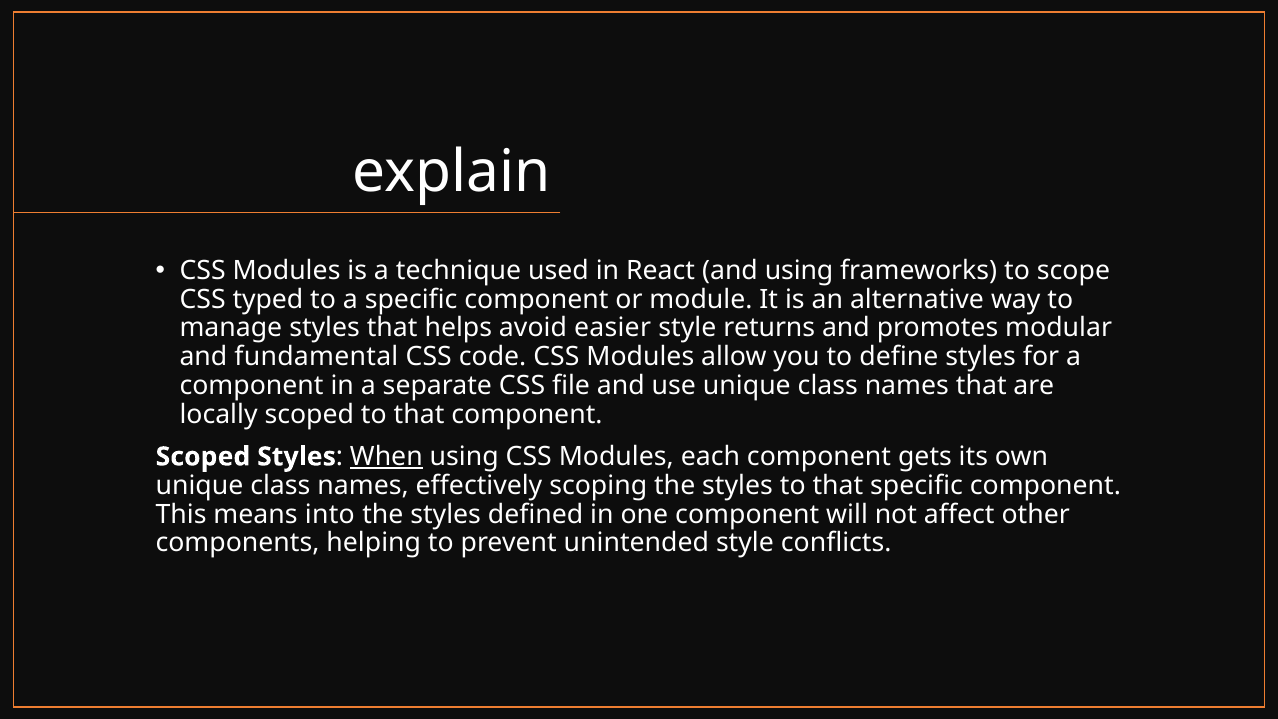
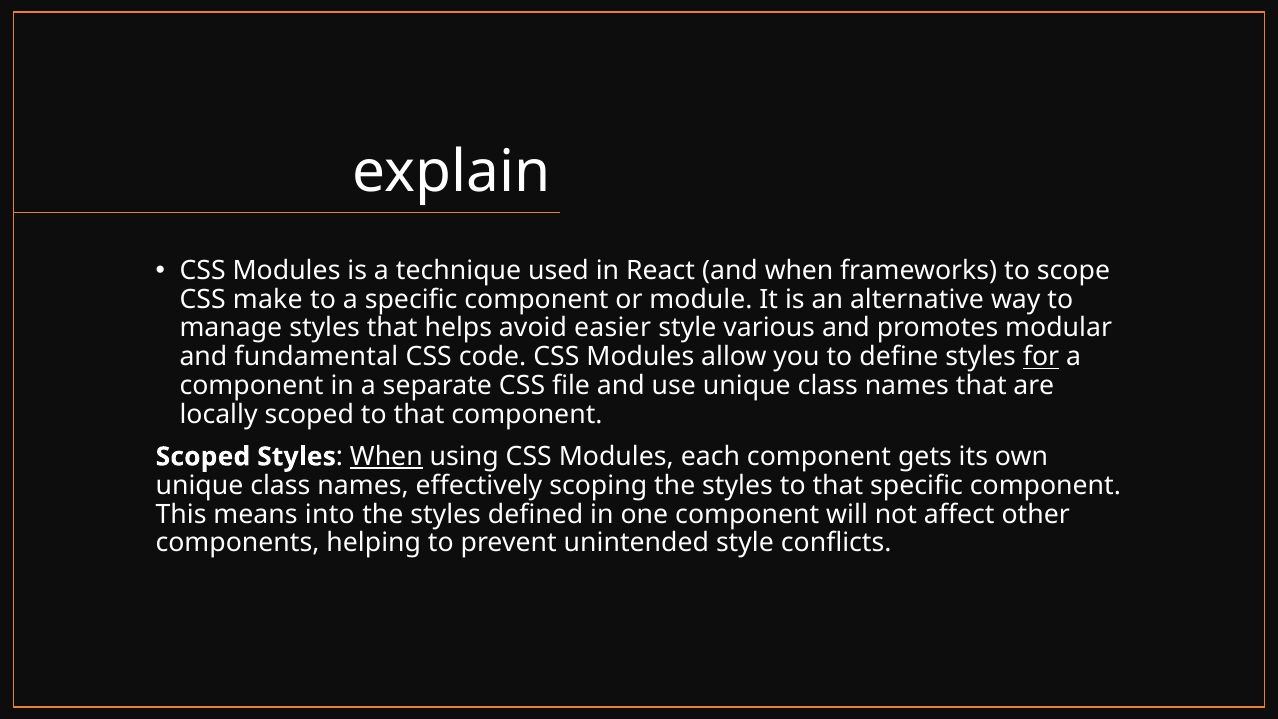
and using: using -> when
typed: typed -> make
returns: returns -> various
for underline: none -> present
